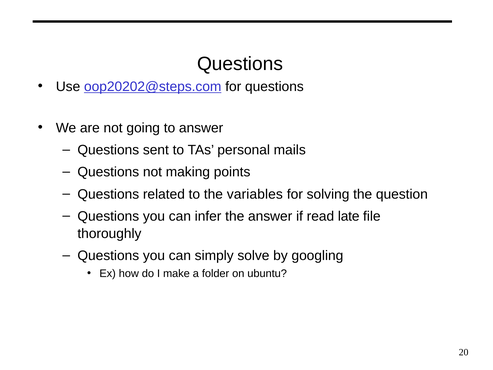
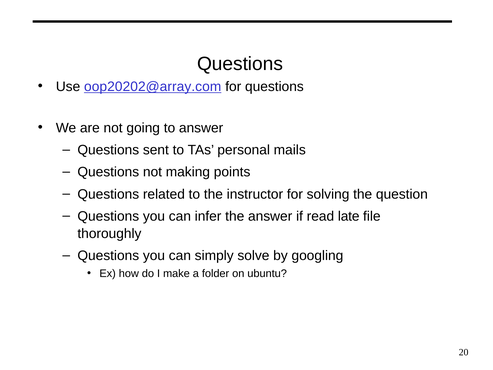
oop20202@steps.com: oop20202@steps.com -> oop20202@array.com
variables: variables -> instructor
